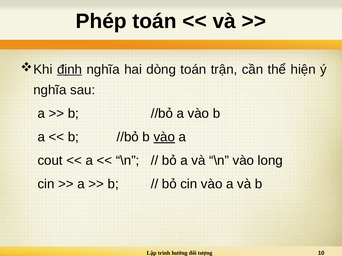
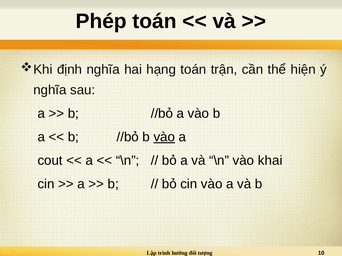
định underline: present -> none
dòng: dòng -> hạng
long: long -> khai
